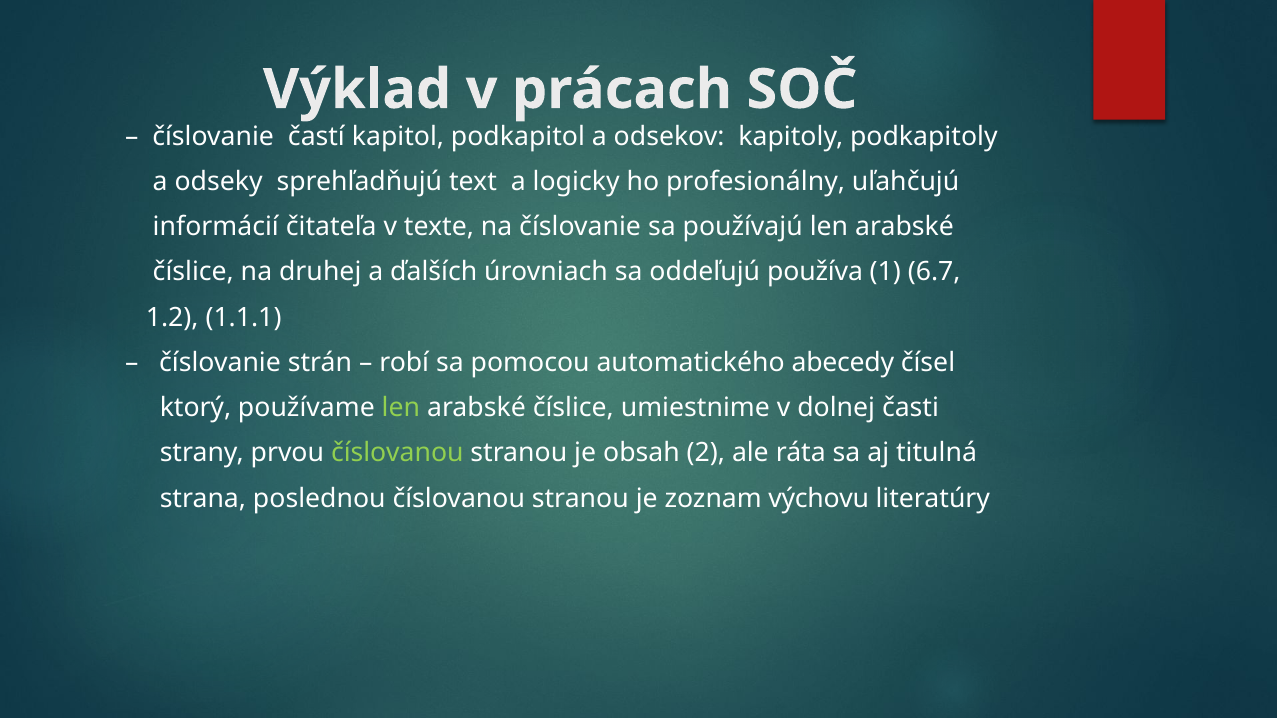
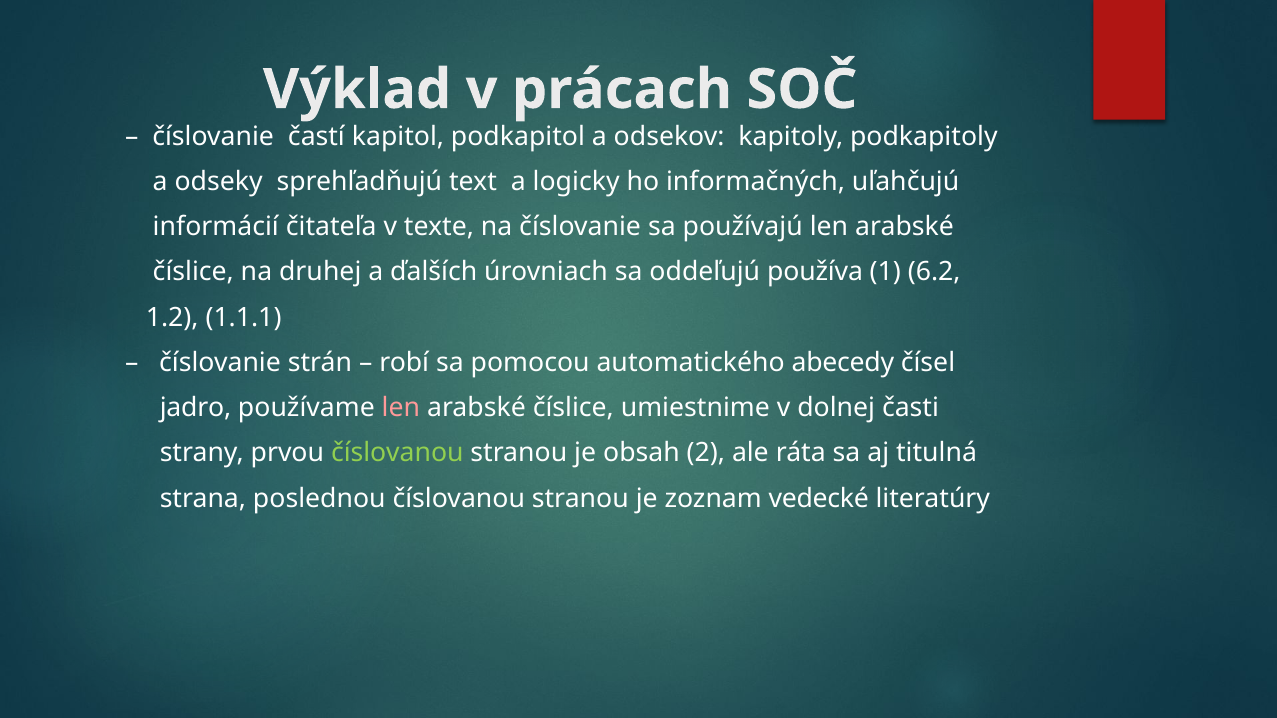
profesionálny: profesionálny -> informačných
6.7: 6.7 -> 6.2
ktorý: ktorý -> jadro
len at (401, 408) colour: light green -> pink
výchovu: výchovu -> vedecké
